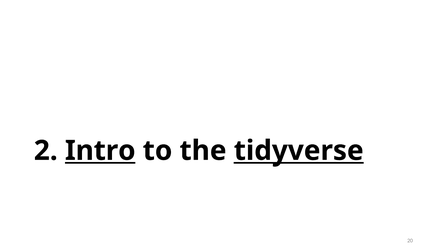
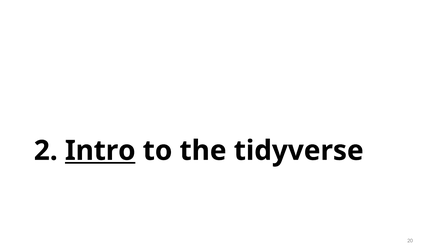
tidyverse underline: present -> none
